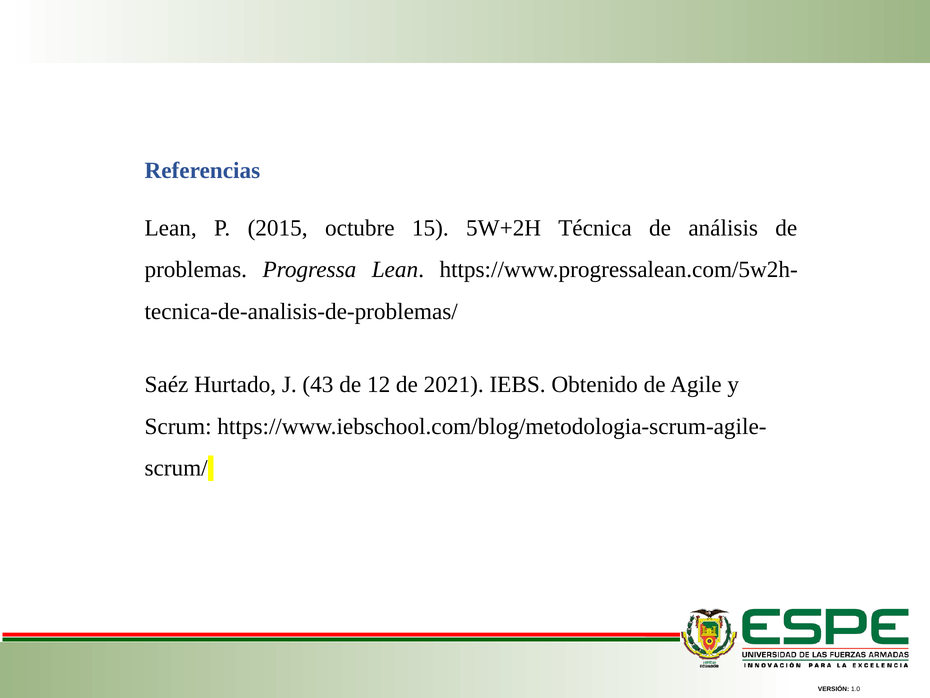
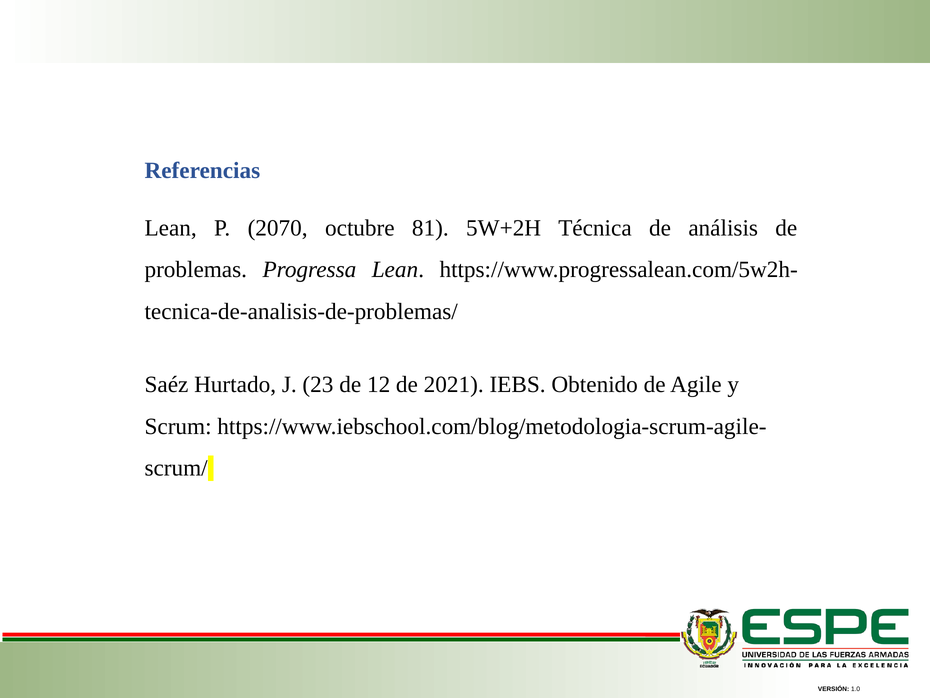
2015: 2015 -> 2070
15: 15 -> 81
43: 43 -> 23
